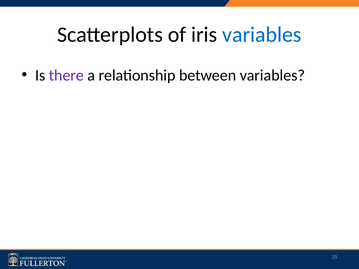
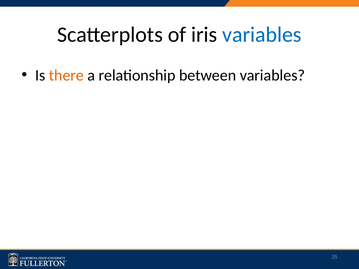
there colour: purple -> orange
